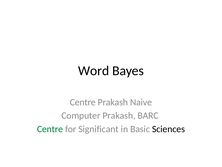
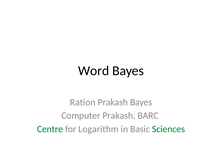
Centre at (83, 102): Centre -> Ration
Prakash Naive: Naive -> Bayes
Significant: Significant -> Logarithm
Sciences colour: black -> green
